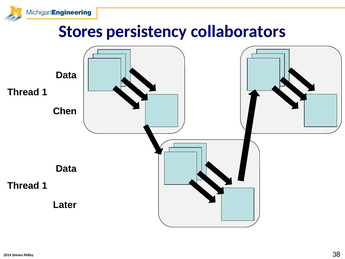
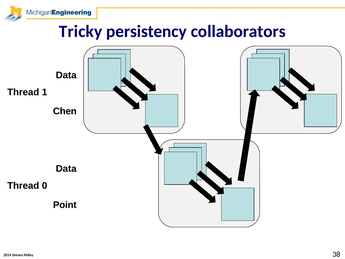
Stores: Stores -> Tricky
1 at (45, 186): 1 -> 0
Later: Later -> Point
